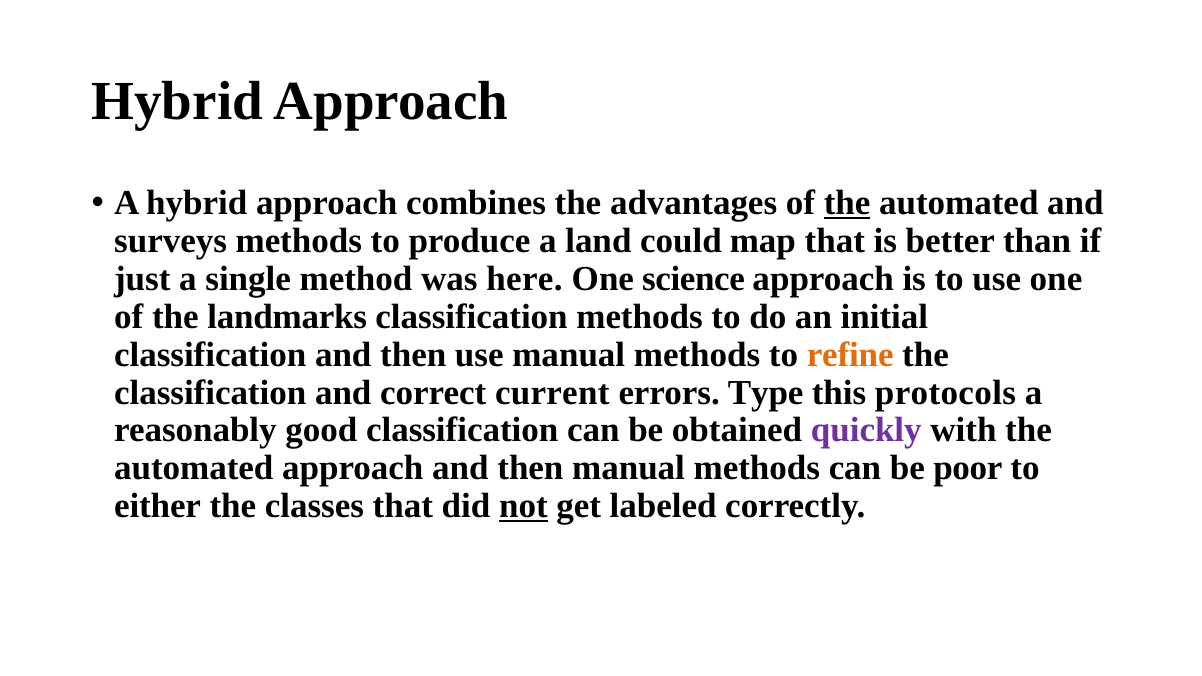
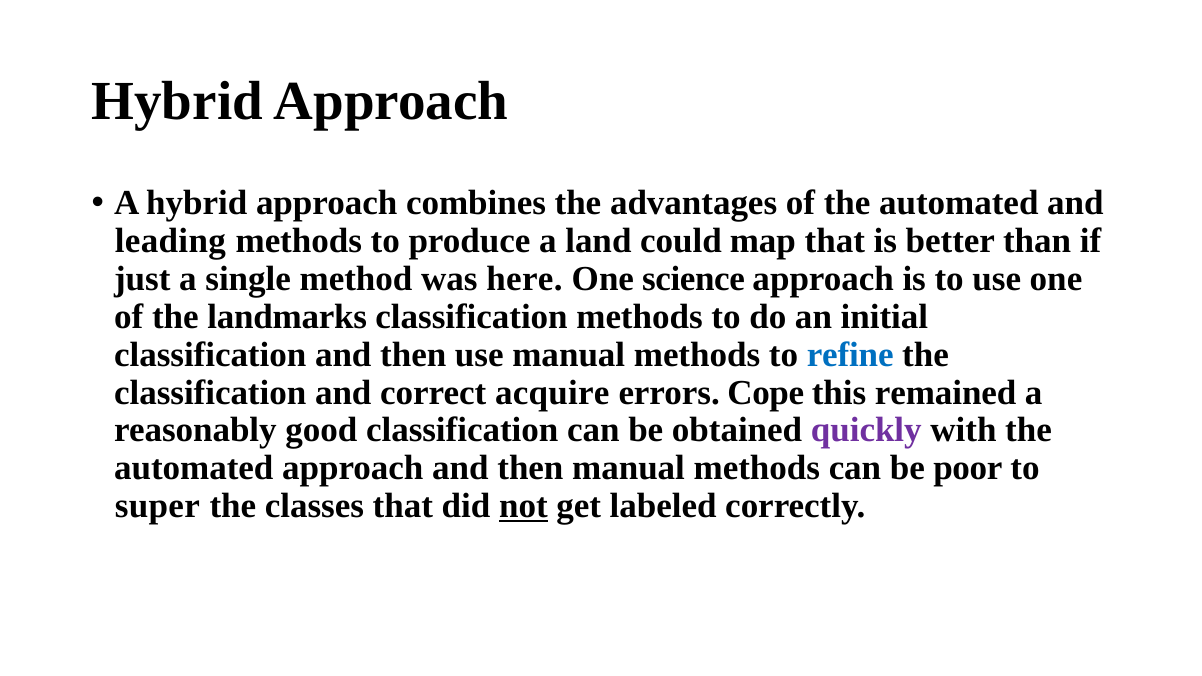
the at (847, 203) underline: present -> none
surveys: surveys -> leading
refine colour: orange -> blue
current: current -> acquire
Type: Type -> Cope
protocols: protocols -> remained
either: either -> super
